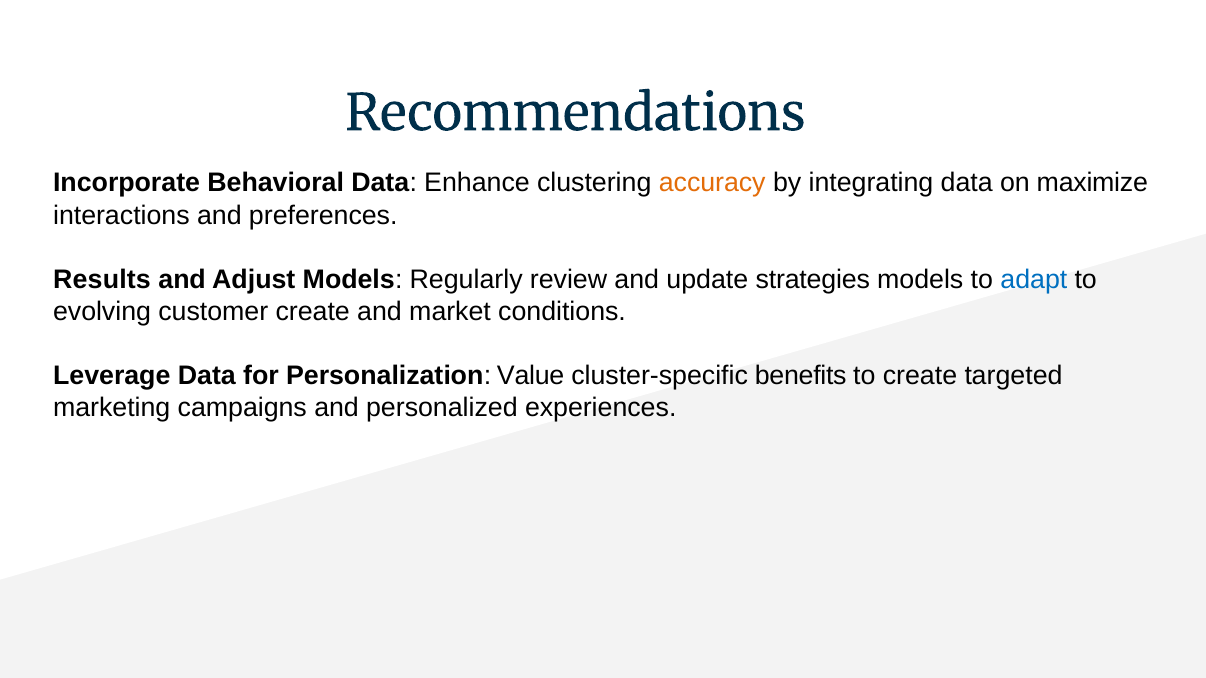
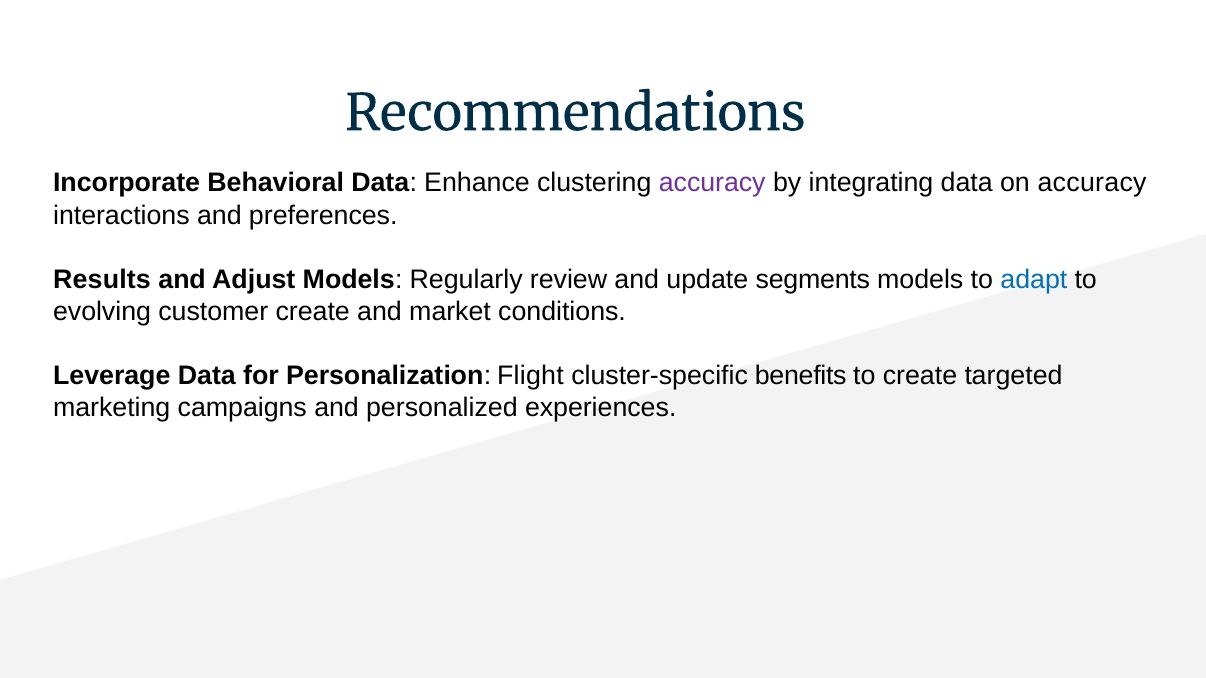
accuracy at (712, 183) colour: orange -> purple
on maximize: maximize -> accuracy
strategies: strategies -> segments
Value: Value -> Flight
